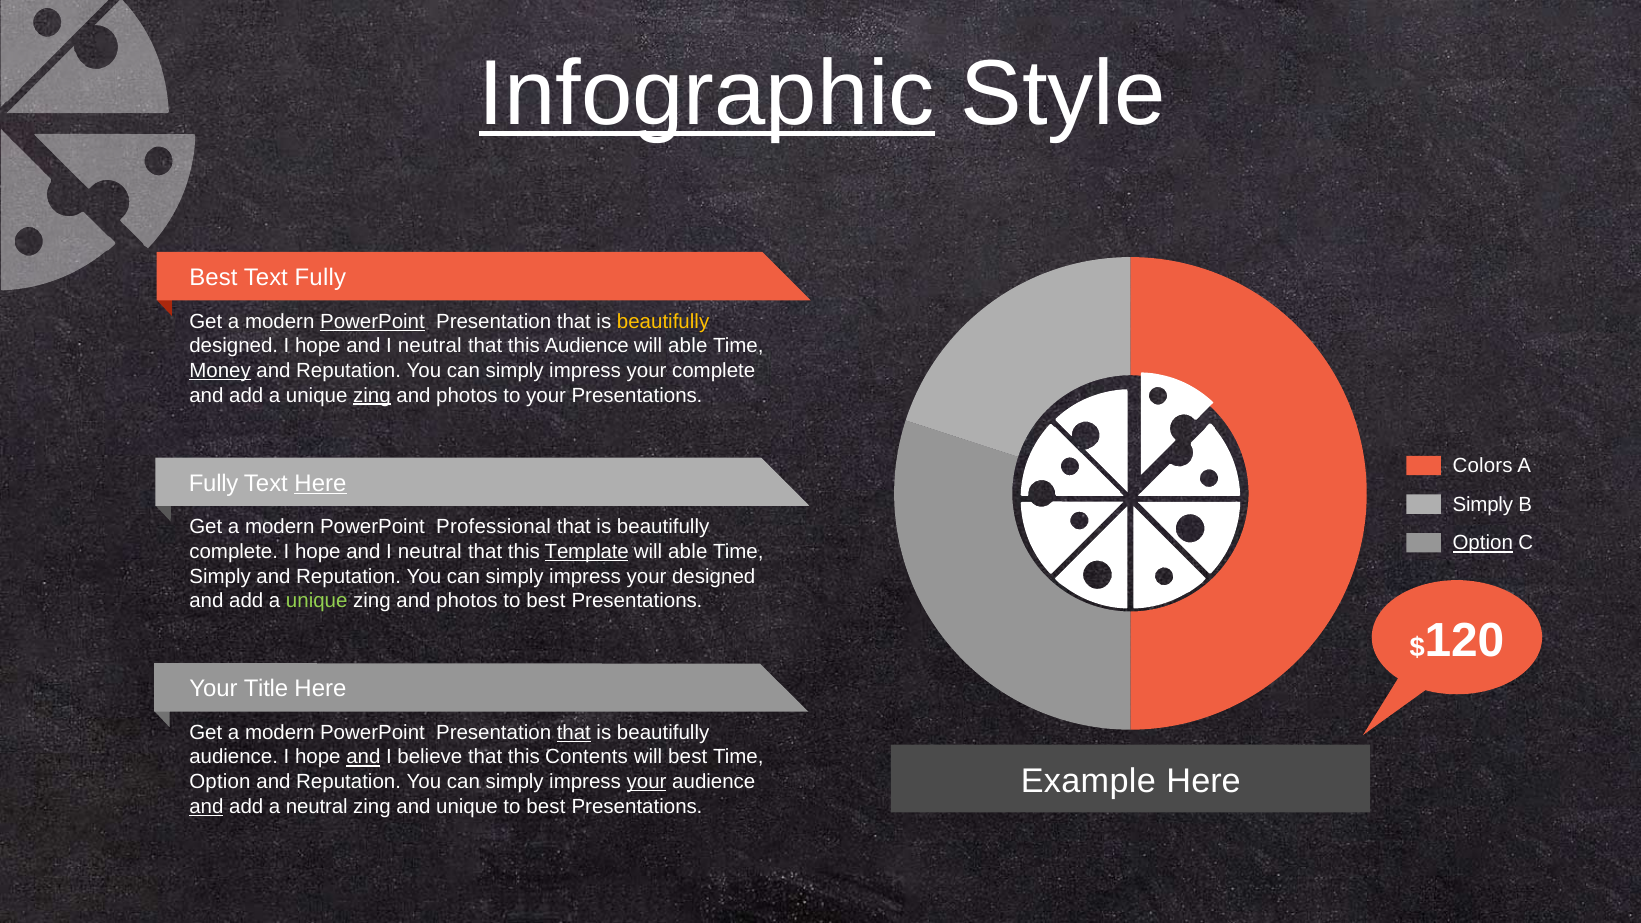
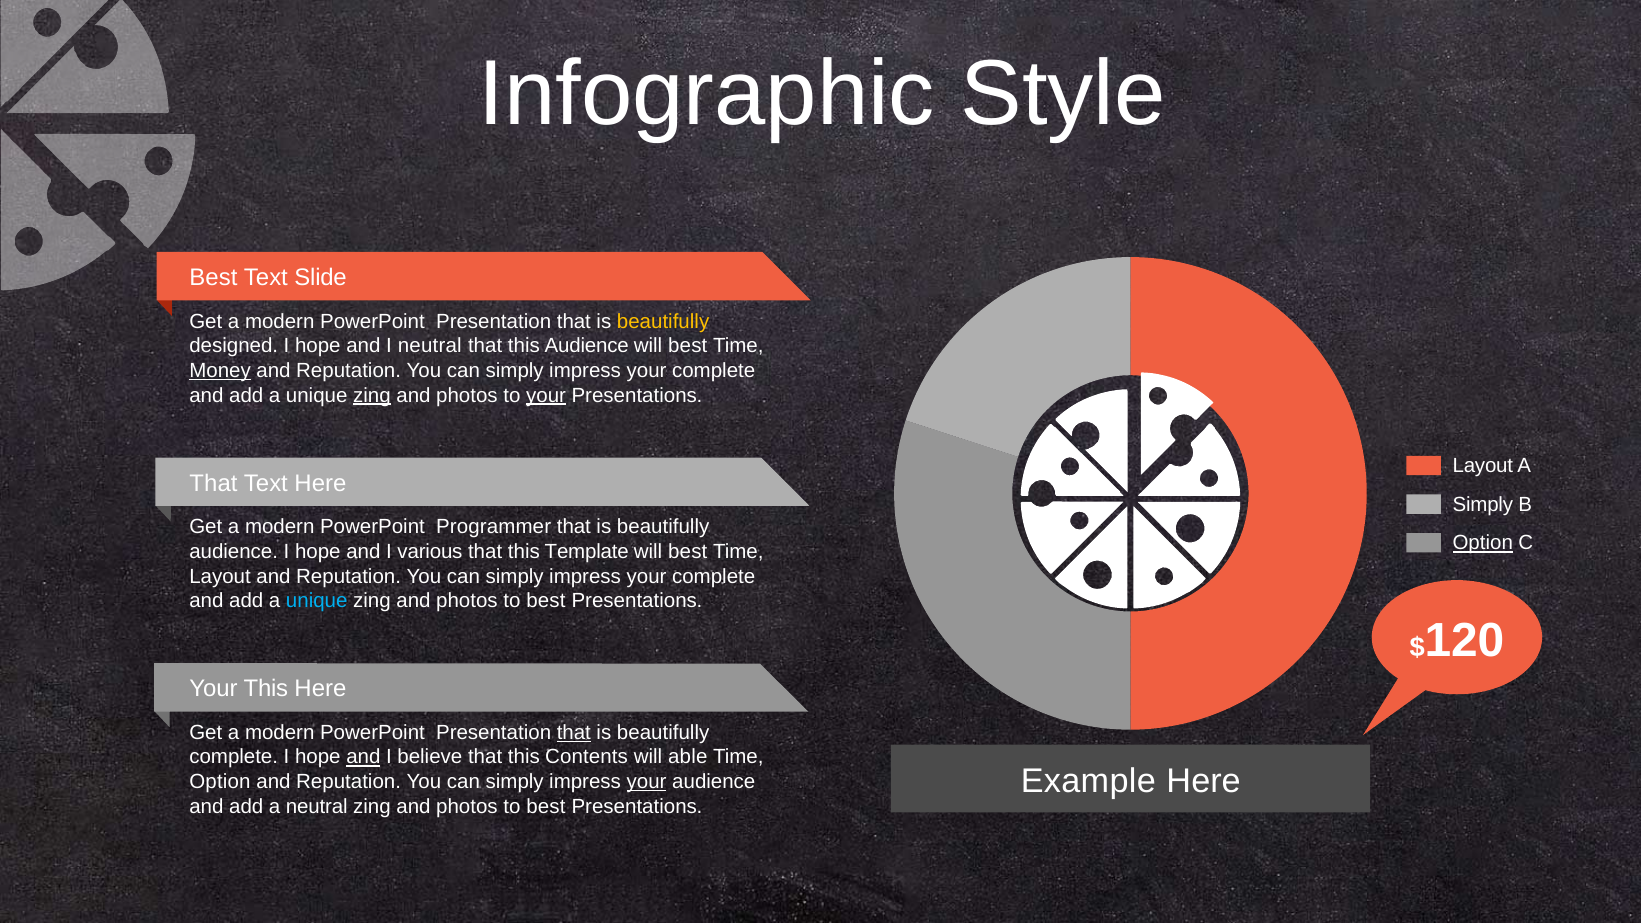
Infographic underline: present -> none
Text Fully: Fully -> Slide
PowerPoint at (372, 321) underline: present -> none
able at (688, 346): able -> best
your at (546, 395) underline: none -> present
Colors at (1483, 466): Colors -> Layout
Fully at (214, 483): Fully -> That
Here at (320, 483) underline: present -> none
Professional: Professional -> Programmer
complete at (234, 552): complete -> audience
neutral at (430, 552): neutral -> various
Template underline: present -> none
able at (688, 552): able -> best
Simply at (220, 576): Simply -> Layout
designed at (714, 576): designed -> complete
unique at (317, 601) colour: light green -> light blue
Your Title: Title -> This
audience at (234, 757): audience -> complete
will best: best -> able
and at (206, 806) underline: present -> none
unique at (467, 806): unique -> photos
